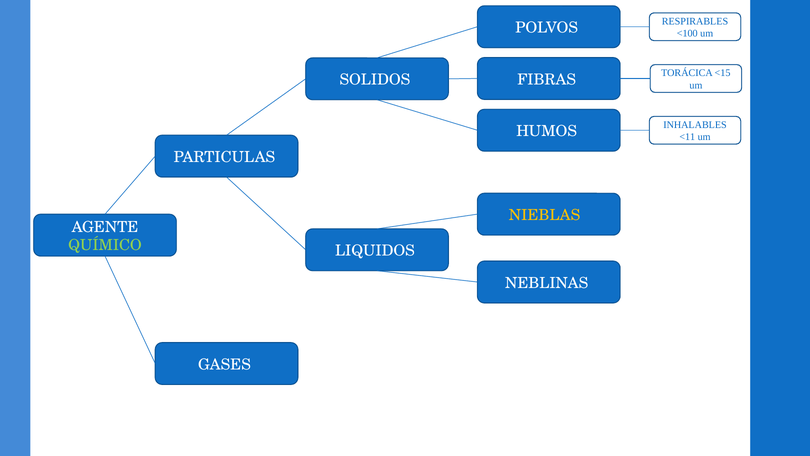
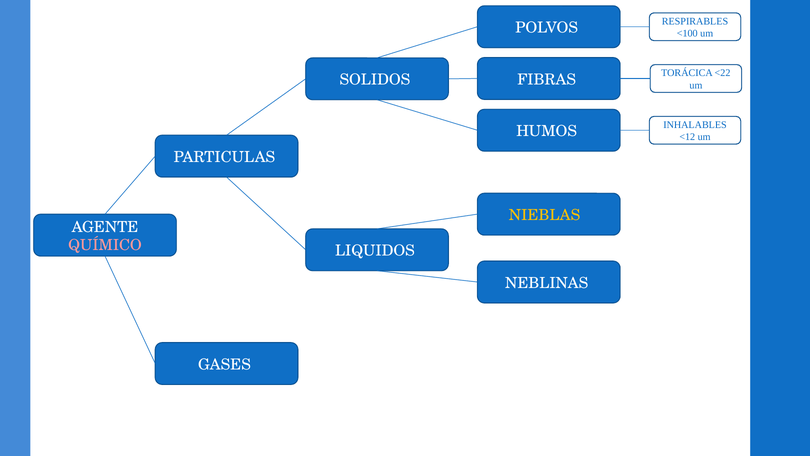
<15: <15 -> <22
<11: <11 -> <12
QUÍMICO colour: light green -> pink
